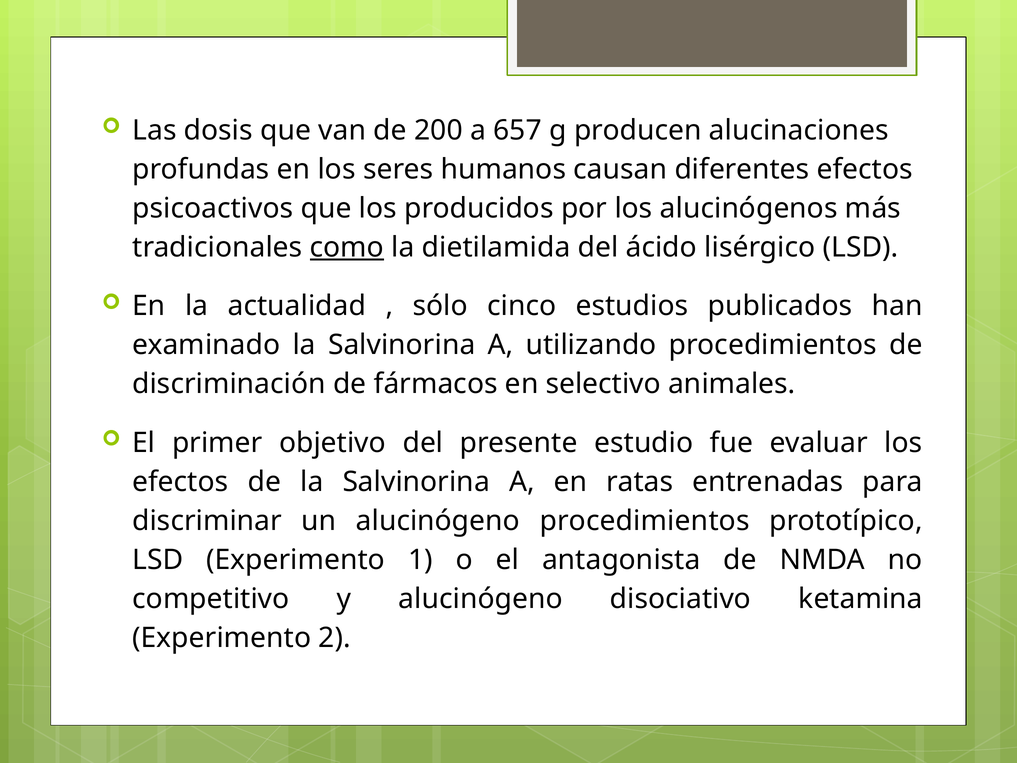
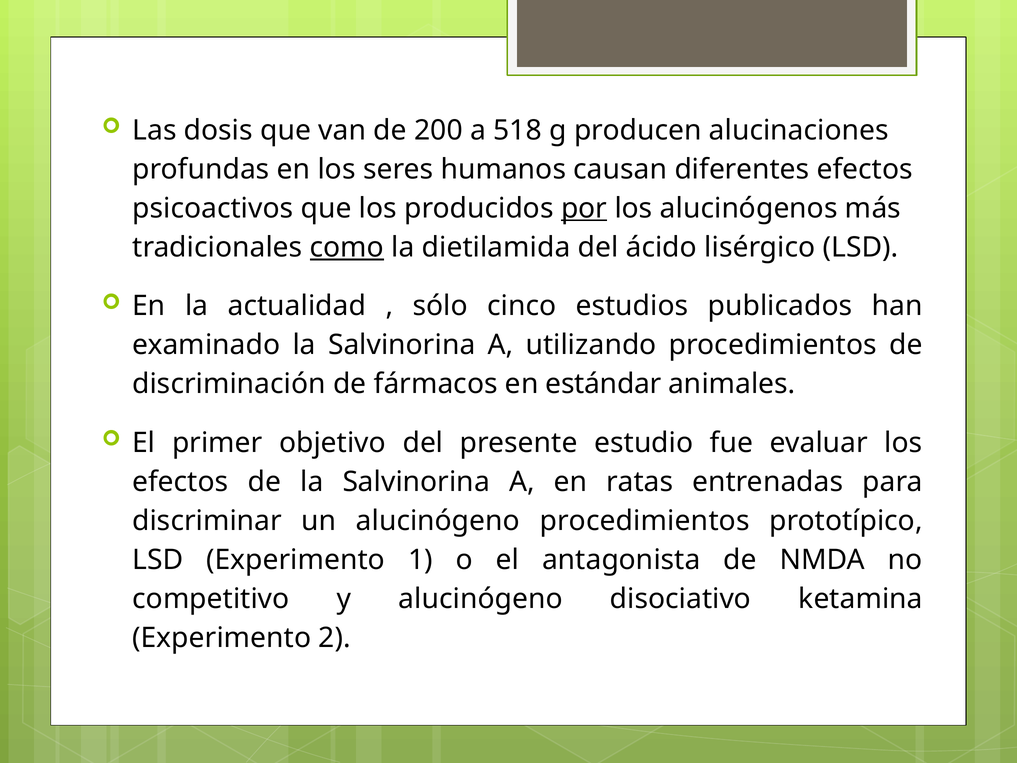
657: 657 -> 518
por underline: none -> present
selectivo: selectivo -> estándar
